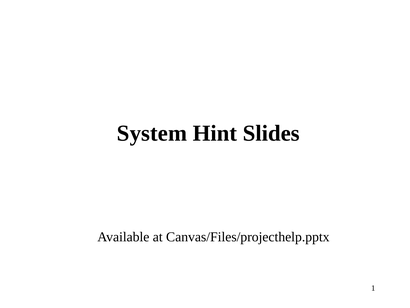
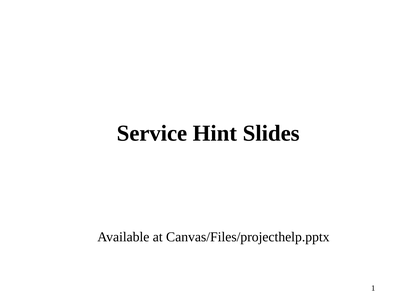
System: System -> Service
